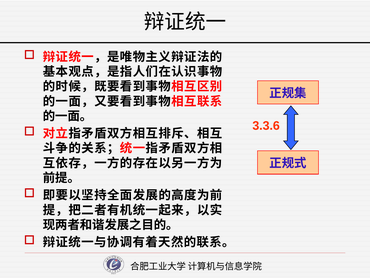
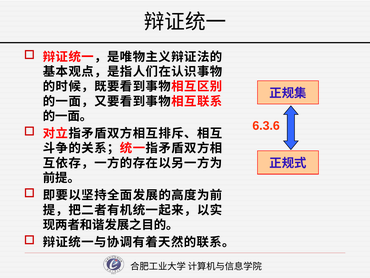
3.3.6: 3.3.6 -> 6.3.6
